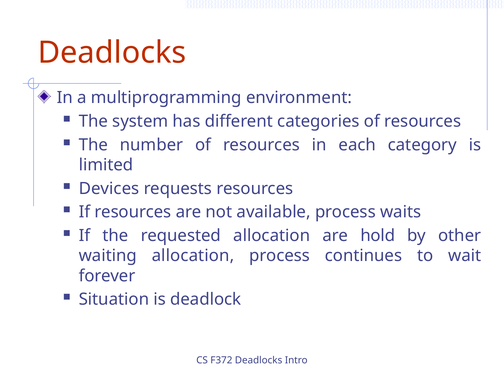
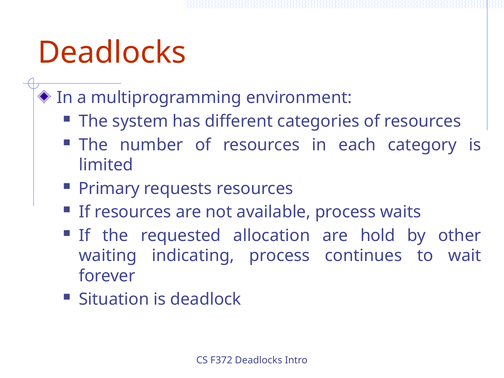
Devices: Devices -> Primary
waiting allocation: allocation -> indicating
